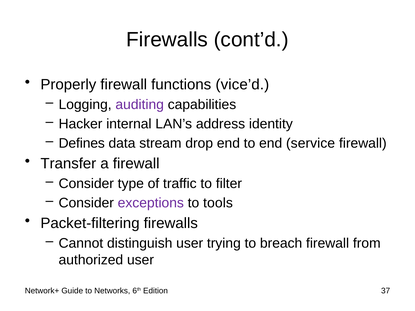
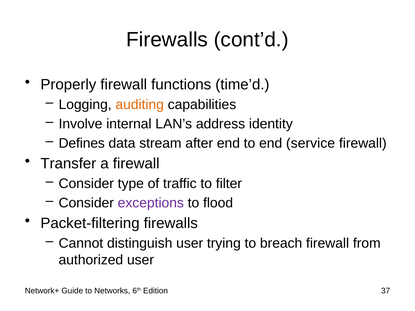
vice’d: vice’d -> time’d
auditing colour: purple -> orange
Hacker: Hacker -> Involve
drop: drop -> after
tools: tools -> flood
